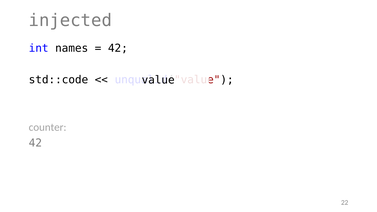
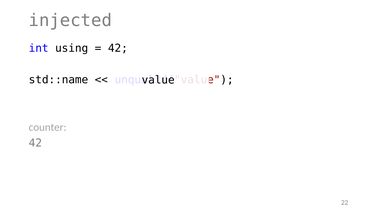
names: names -> using
std::code: std::code -> std::name
